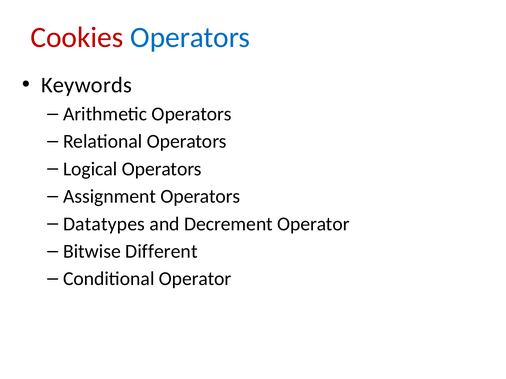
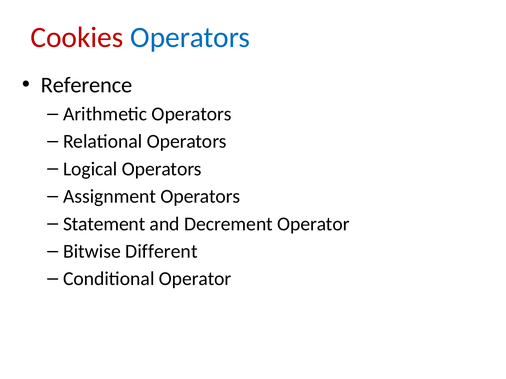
Keywords: Keywords -> Reference
Datatypes: Datatypes -> Statement
